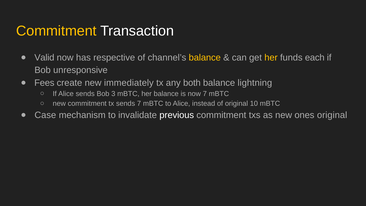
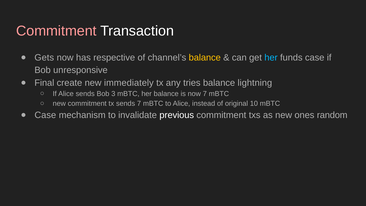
Commitment at (56, 31) colour: yellow -> pink
Valid: Valid -> Gets
her at (271, 58) colour: yellow -> light blue
funds each: each -> case
Fees: Fees -> Final
both: both -> tries
ones original: original -> random
